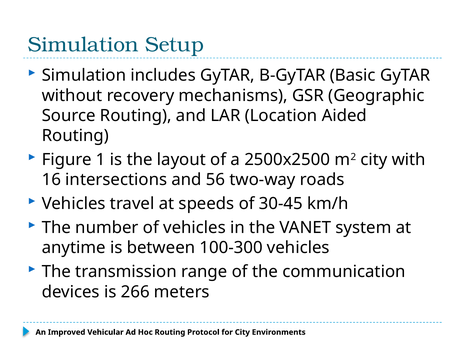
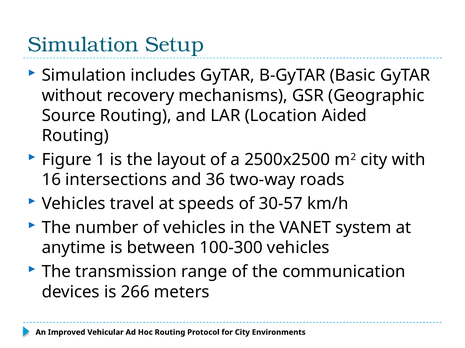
56: 56 -> 36
30-45: 30-45 -> 30-57
